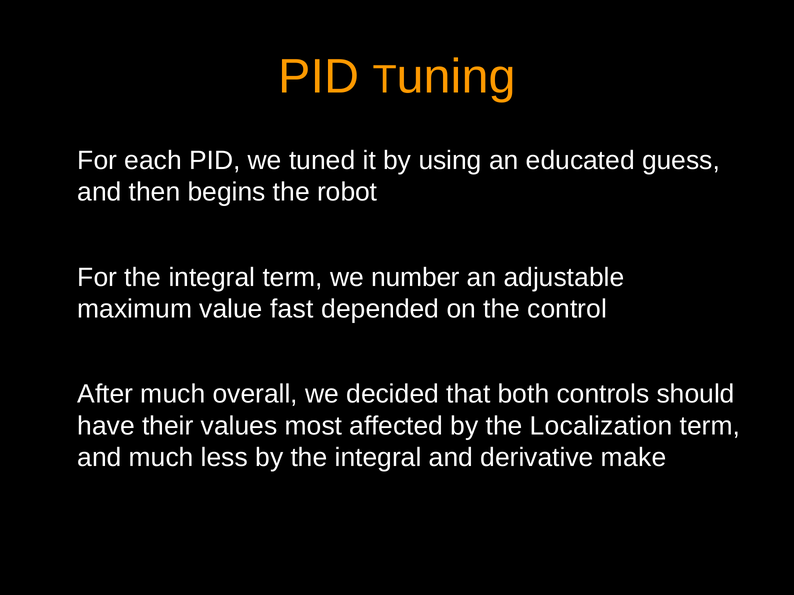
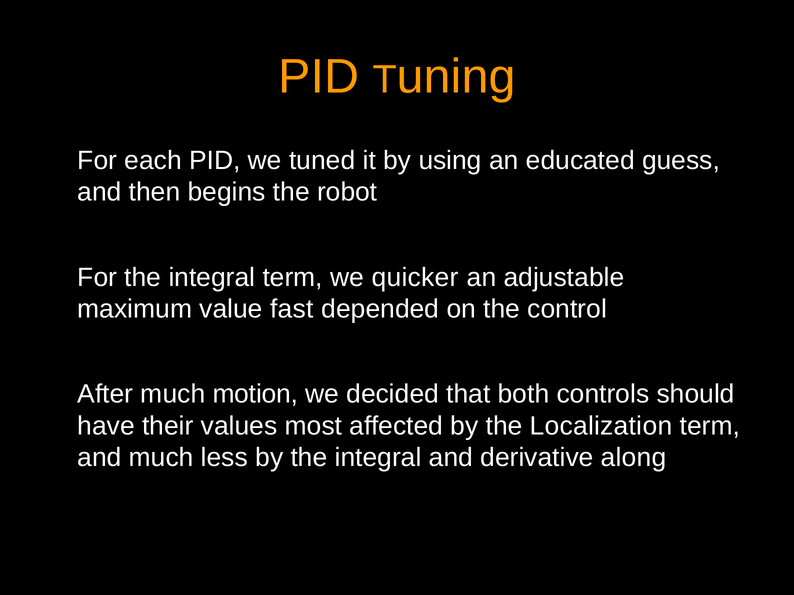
number: number -> quicker
overall: overall -> motion
make: make -> along
